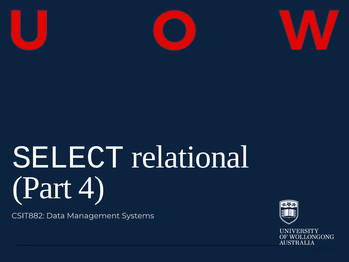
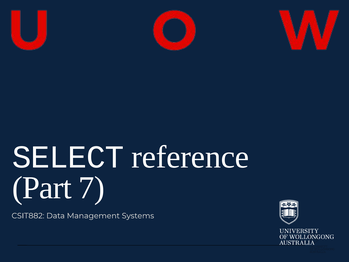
relational: relational -> reference
4: 4 -> 7
